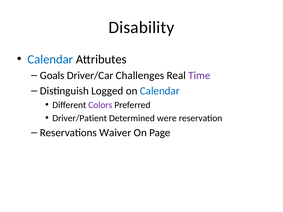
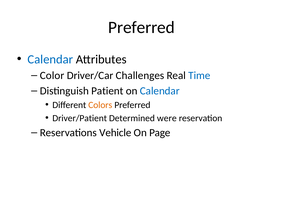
Disability at (141, 27): Disability -> Preferred
Goals: Goals -> Color
Time colour: purple -> blue
Logged: Logged -> Patient
Colors colour: purple -> orange
Waiver: Waiver -> Vehicle
